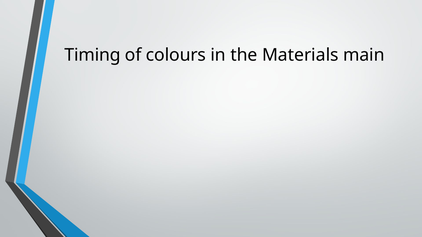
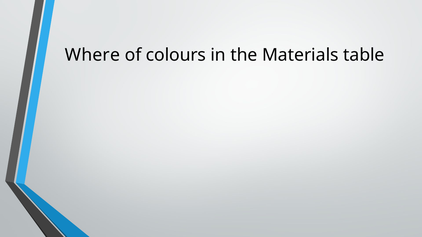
Timing: Timing -> Where
main: main -> table
